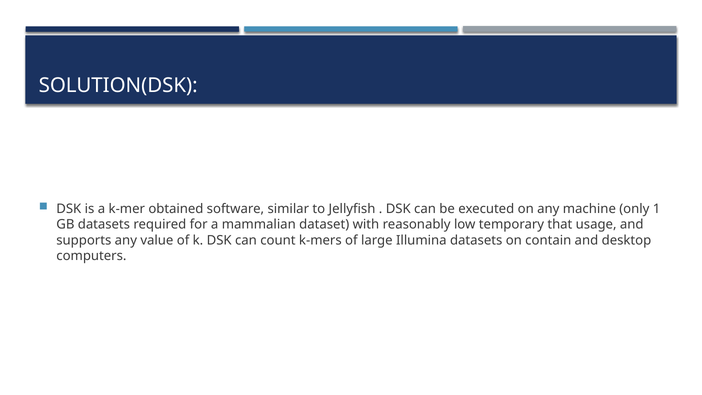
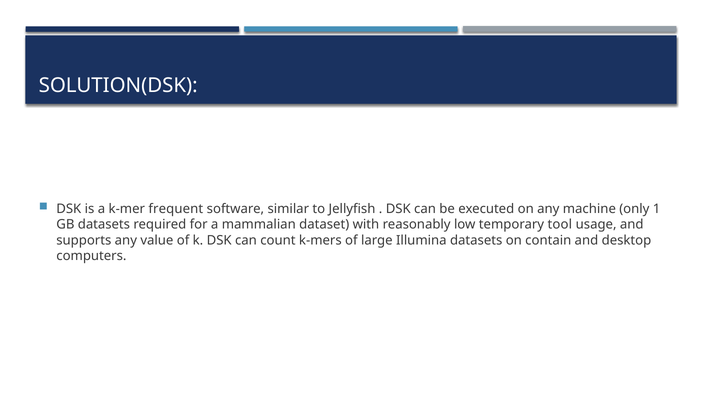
obtained: obtained -> frequent
that: that -> tool
